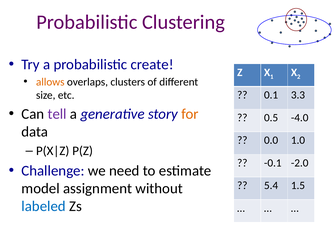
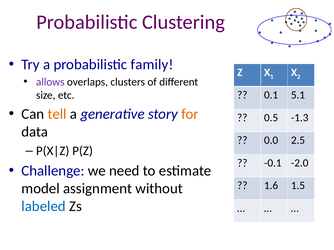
create: create -> family
allows colour: orange -> purple
3.3: 3.3 -> 5.1
tell colour: purple -> orange
-4.0: -4.0 -> -1.3
1.0: 1.0 -> 2.5
5.4: 5.4 -> 1.6
